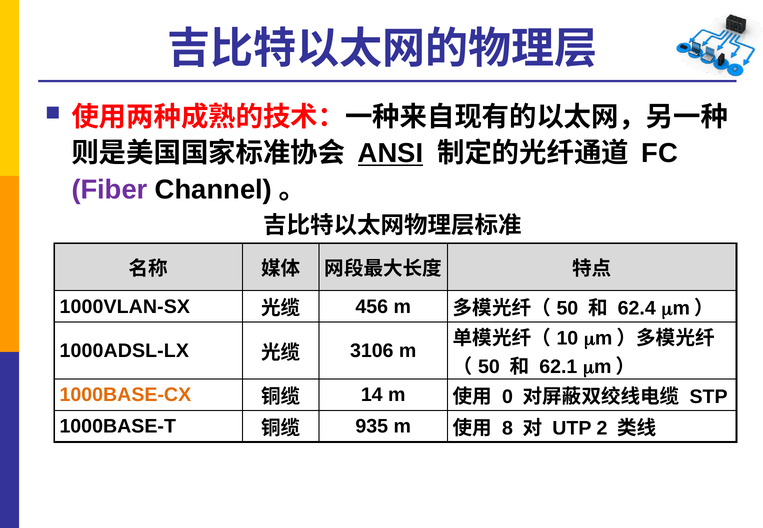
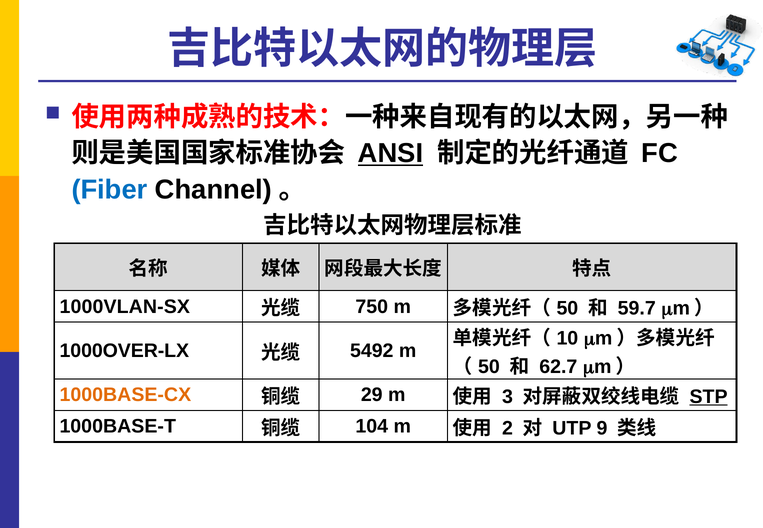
Fiber colour: purple -> blue
456: 456 -> 750
62.4: 62.4 -> 59.7
1000ADSL-LX: 1000ADSL-LX -> 1000OVER-LX
3106: 3106 -> 5492
62.1: 62.1 -> 62.7
14: 14 -> 29
0: 0 -> 3
STP underline: none -> present
935: 935 -> 104
8: 8 -> 2
2: 2 -> 9
